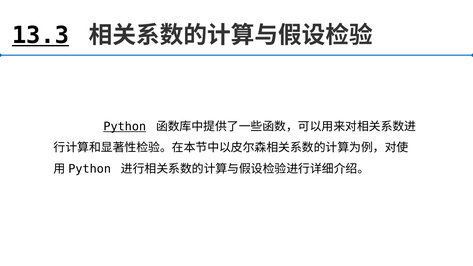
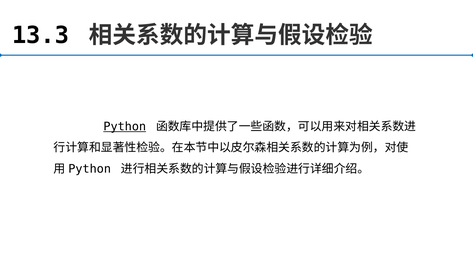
13.3 underline: present -> none
